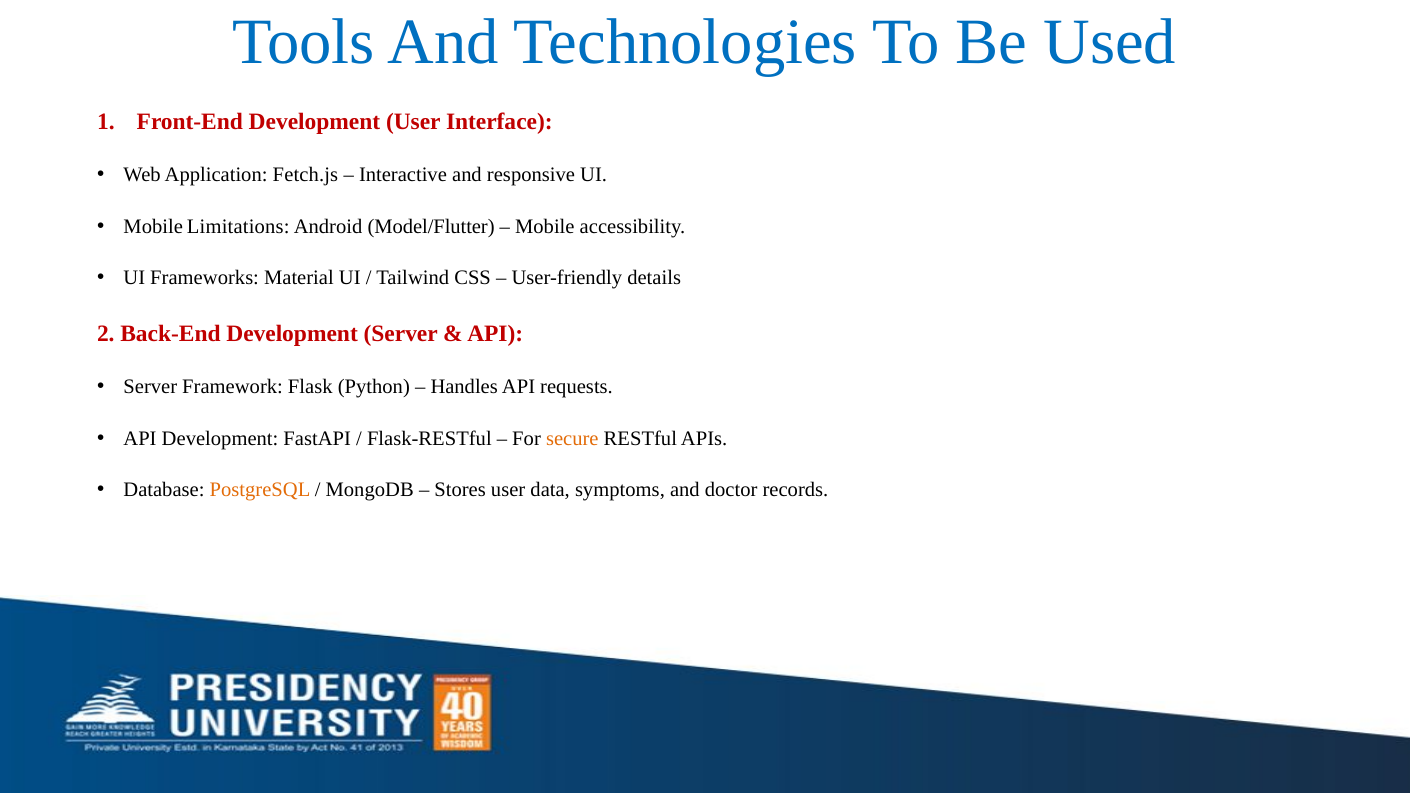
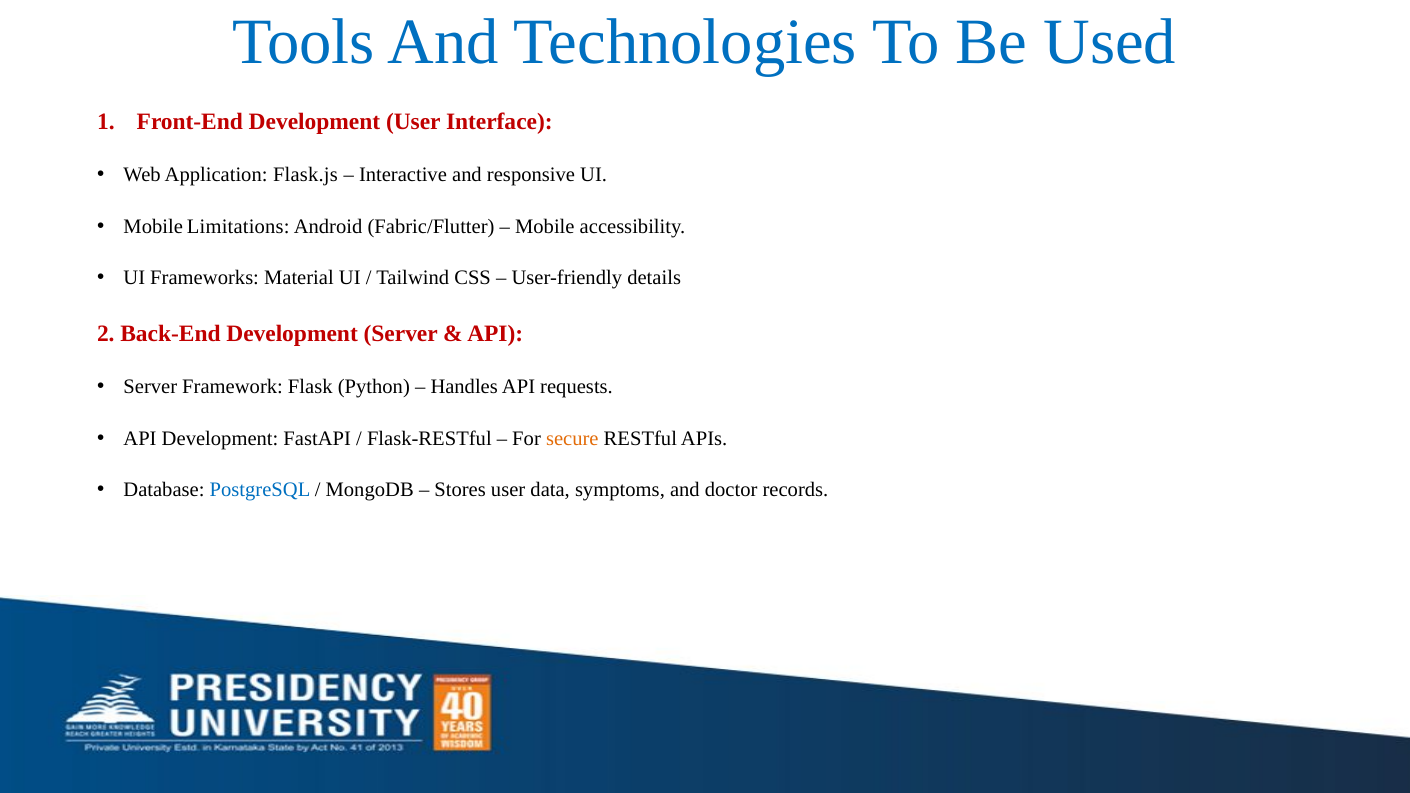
Fetch.js: Fetch.js -> Flask.js
Model/Flutter: Model/Flutter -> Fabric/Flutter
PostgreSQL colour: orange -> blue
